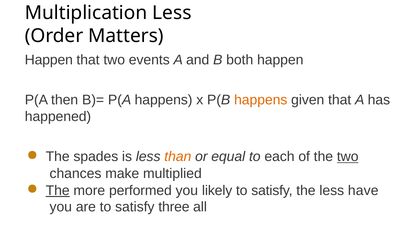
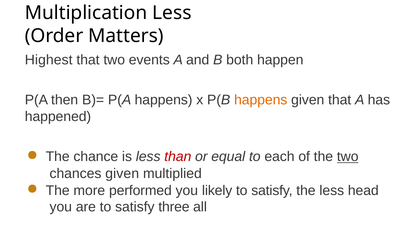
Happen at (49, 60): Happen -> Highest
spades: spades -> chance
than colour: orange -> red
chances make: make -> given
The at (58, 191) underline: present -> none
have: have -> head
